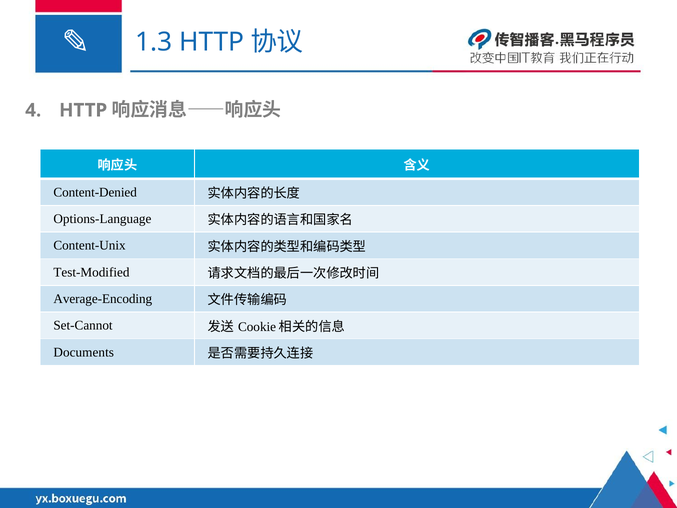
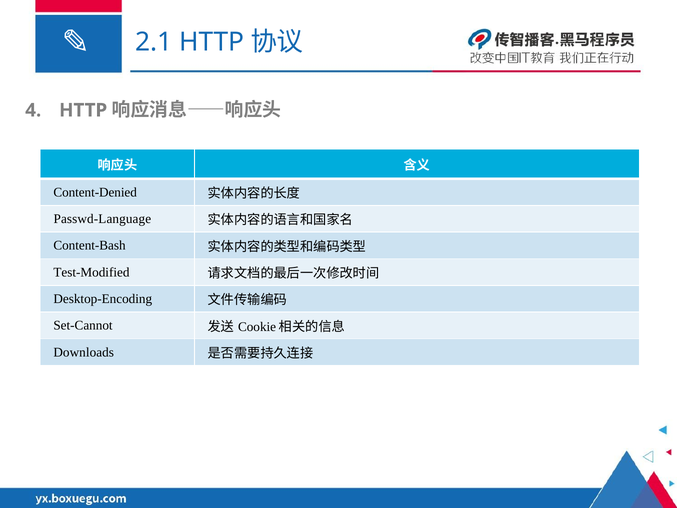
1.3: 1.3 -> 2.1
Options-Language: Options-Language -> Passwd-Language
Content-Unix: Content-Unix -> Content-Bash
Average-Encoding: Average-Encoding -> Desktop-Encoding
Documents: Documents -> Downloads
